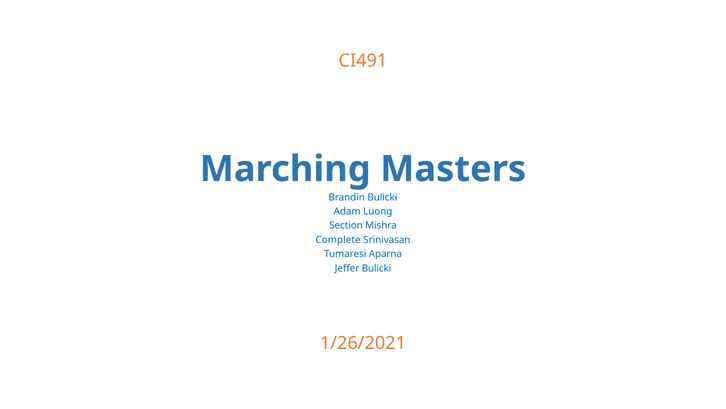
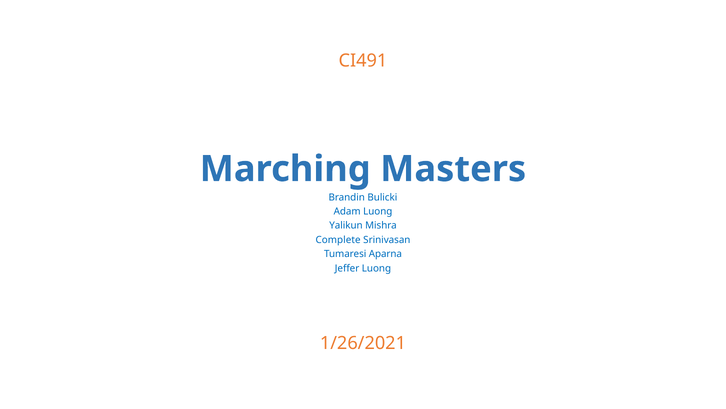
Section: Section -> Yalikun
Jeffer Bulicki: Bulicki -> Luong
